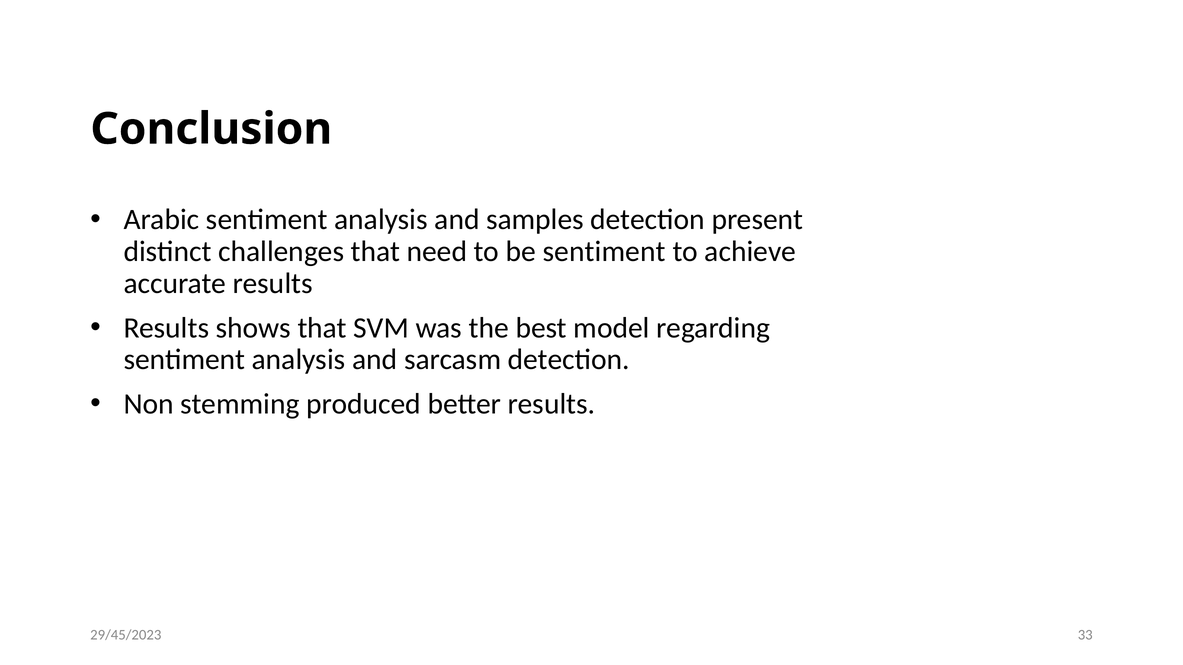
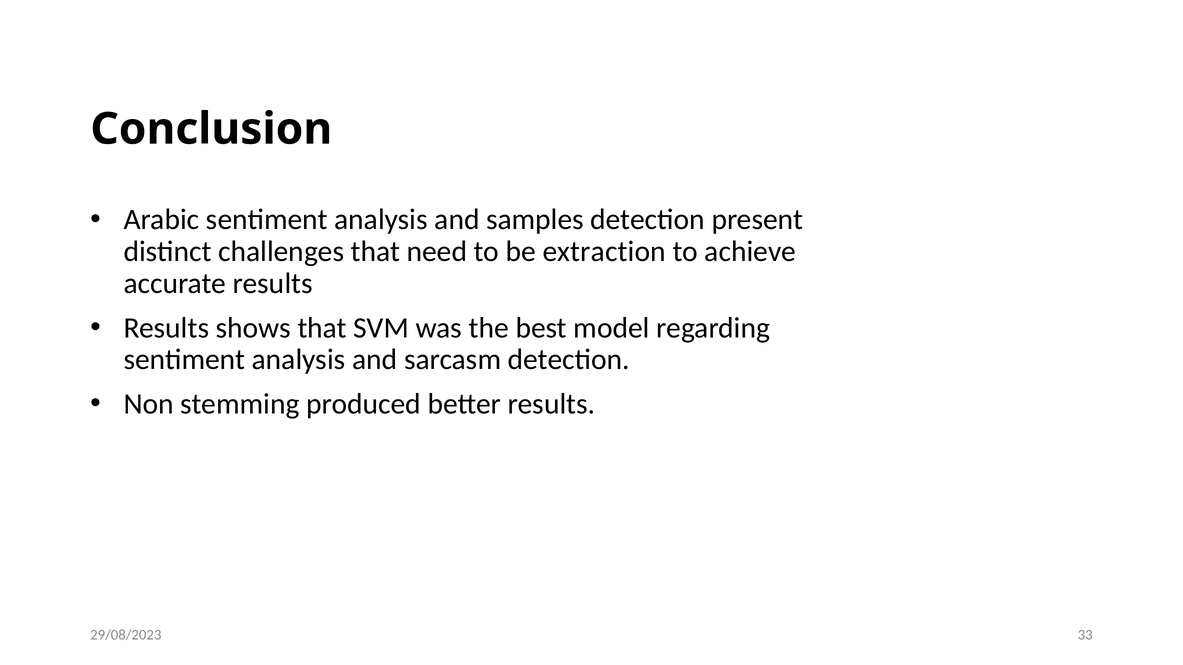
be sentiment: sentiment -> extraction
29/45/2023: 29/45/2023 -> 29/08/2023
